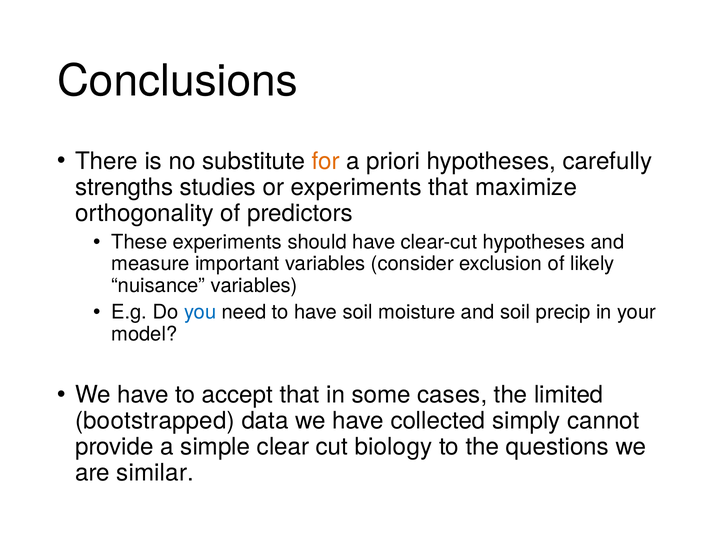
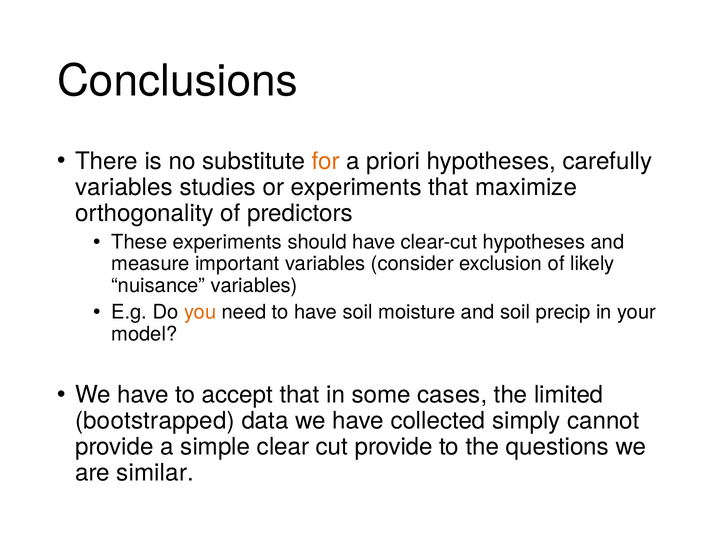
strengths at (124, 187): strengths -> variables
you colour: blue -> orange
cut biology: biology -> provide
